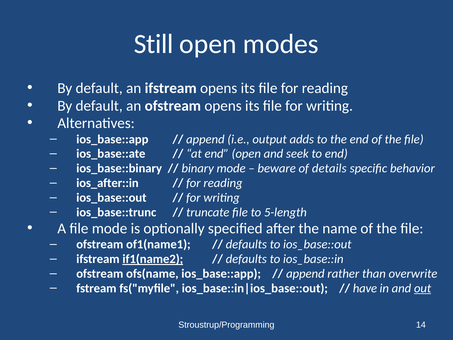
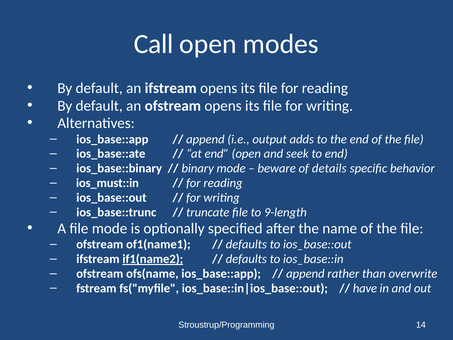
Still: Still -> Call
ios_after::in: ios_after::in -> ios_must::in
5-length: 5-length -> 9-length
out underline: present -> none
